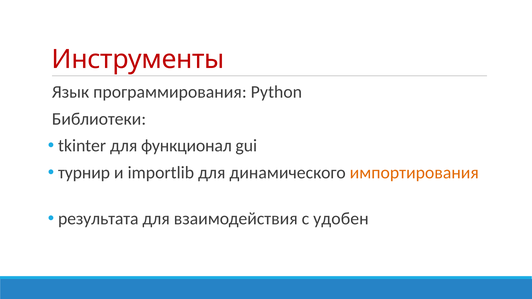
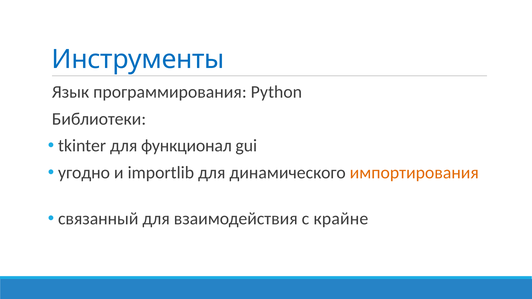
Инструменты colour: red -> blue
турнир: турнир -> угодно
результата: результата -> связанный
удобен: удобен -> крайне
